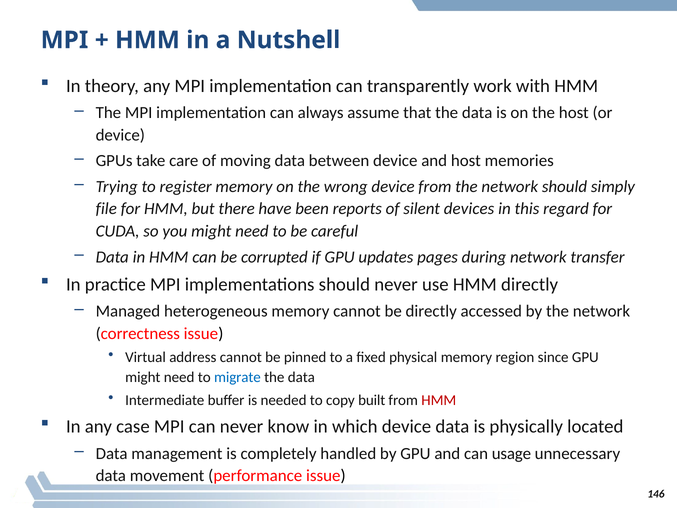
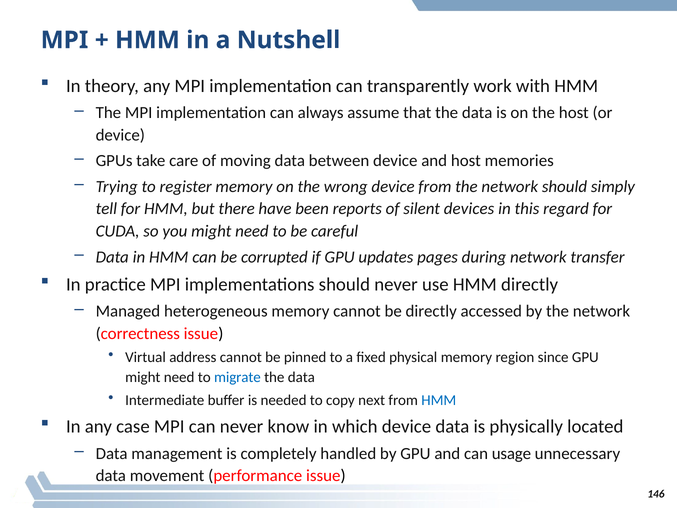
file: file -> tell
built: built -> next
HMM at (439, 400) colour: red -> blue
